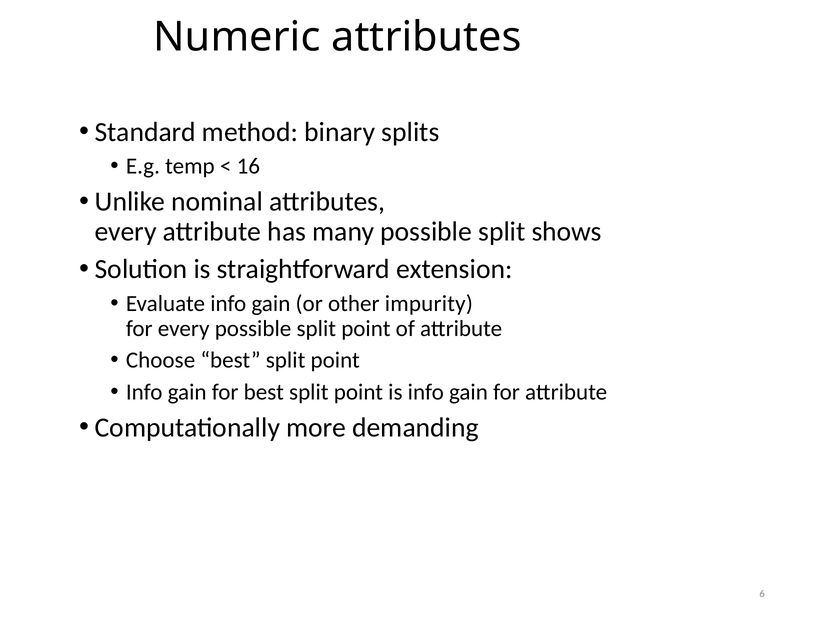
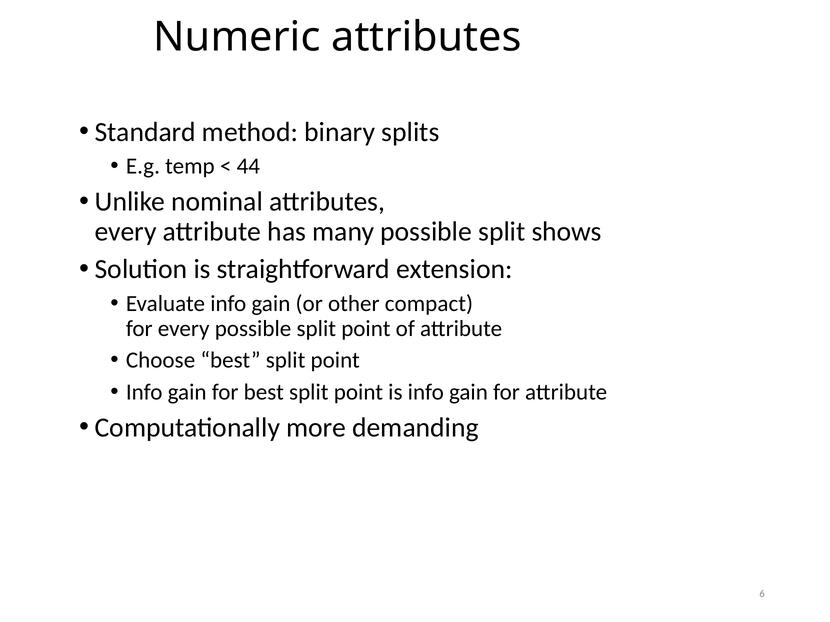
16: 16 -> 44
impurity: impurity -> compact
